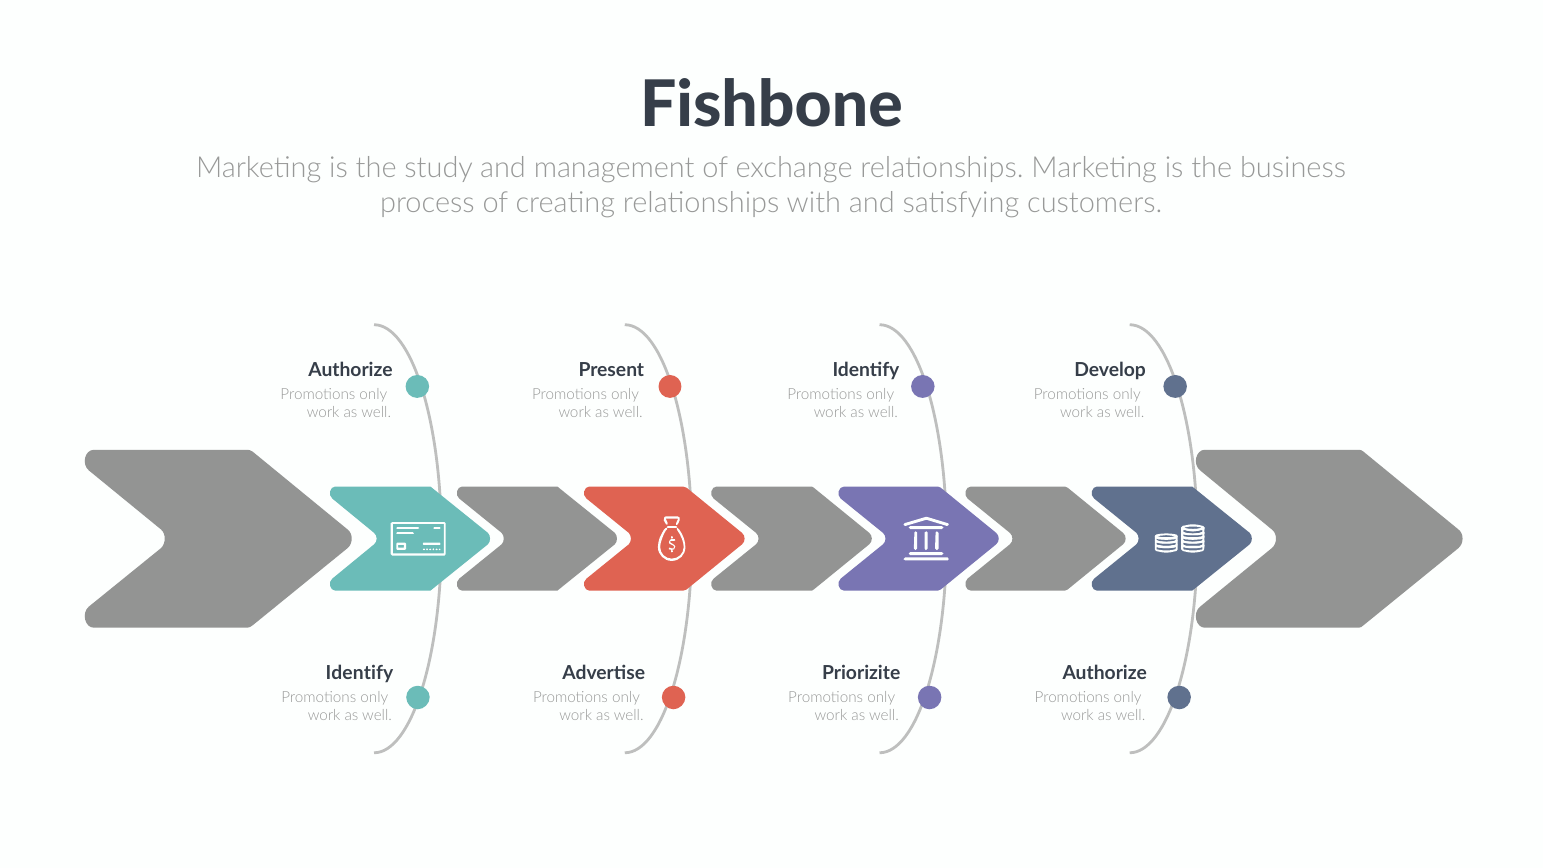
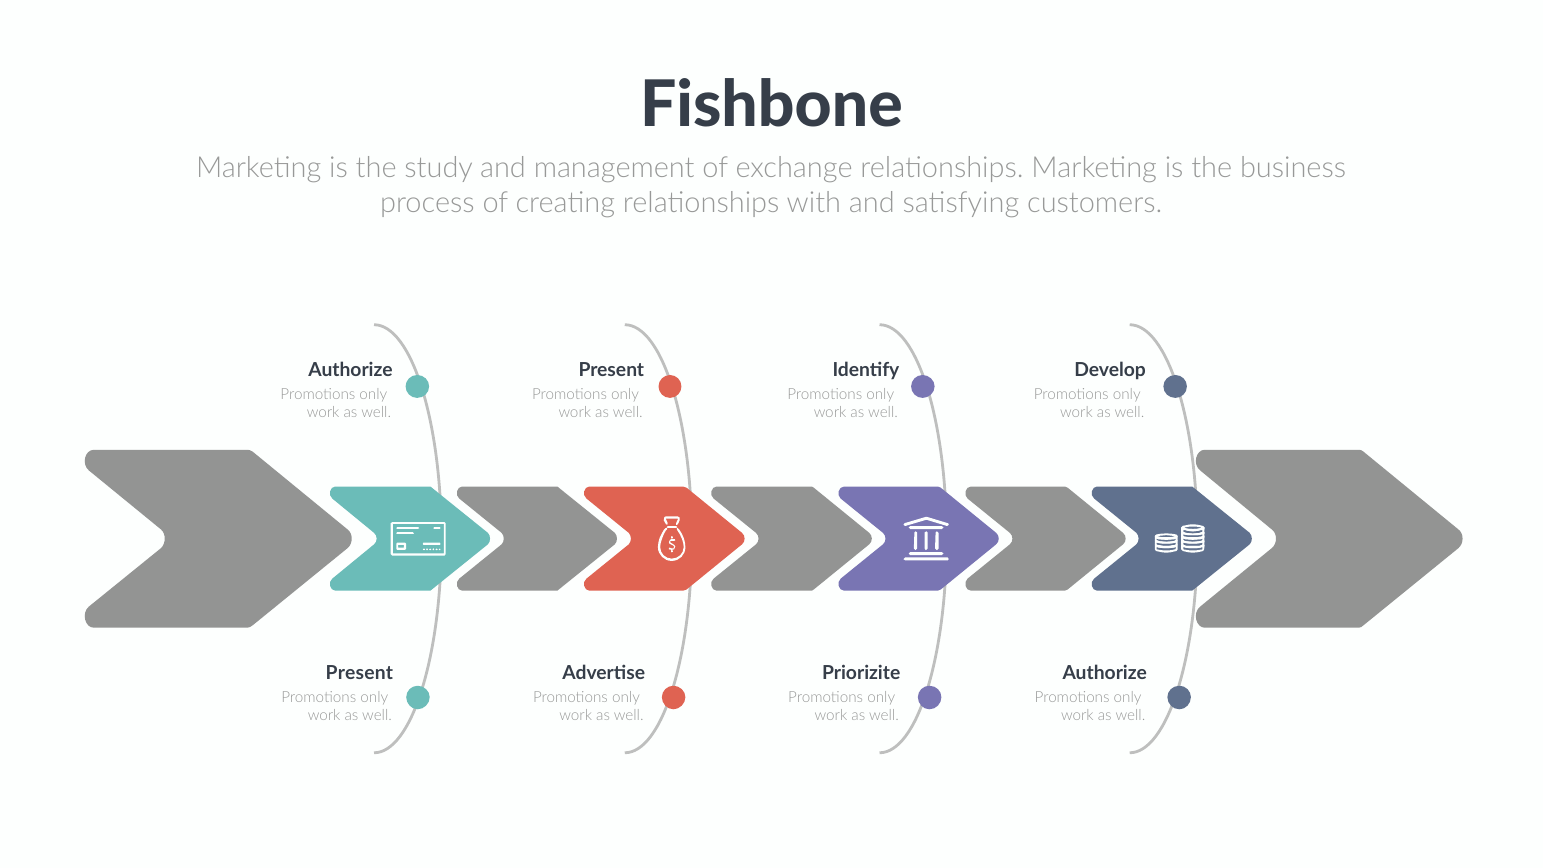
Identify at (359, 674): Identify -> Present
